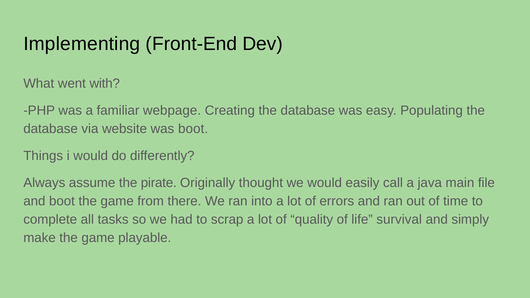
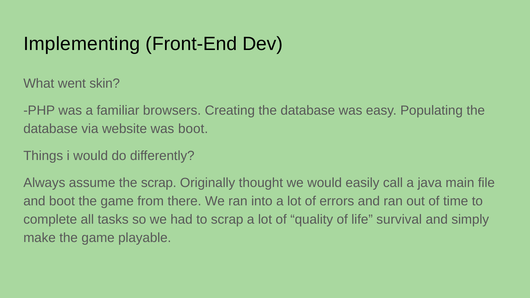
with: with -> skin
webpage: webpage -> browsers
the pirate: pirate -> scrap
